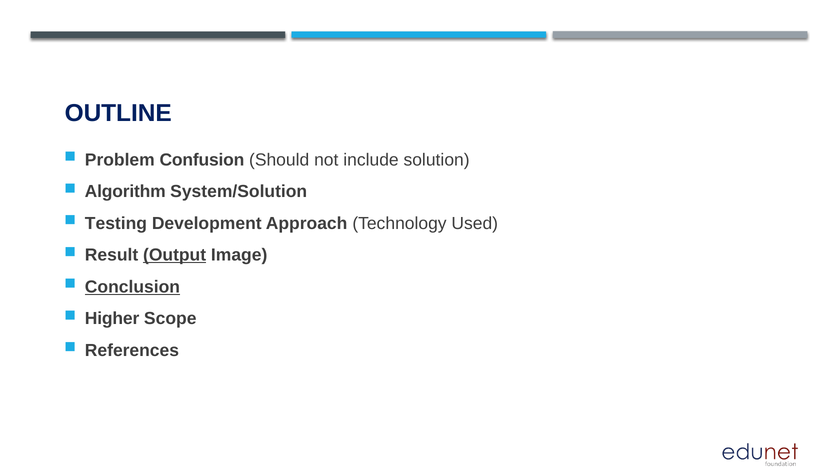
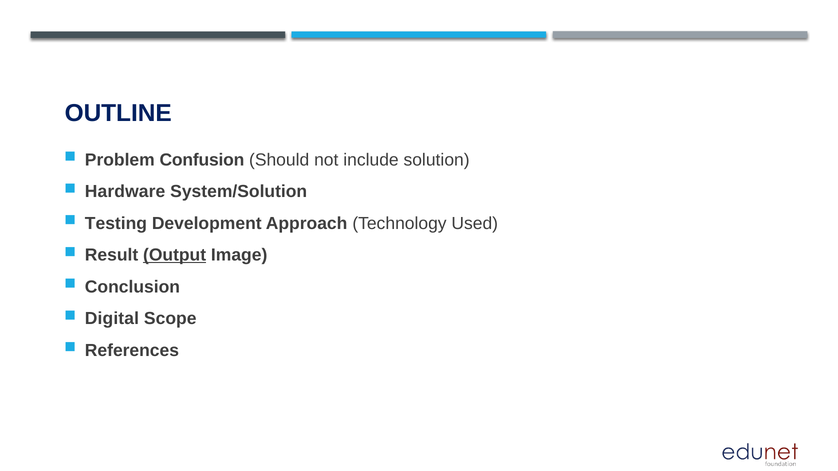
Algorithm: Algorithm -> Hardware
Conclusion underline: present -> none
Higher: Higher -> Digital
